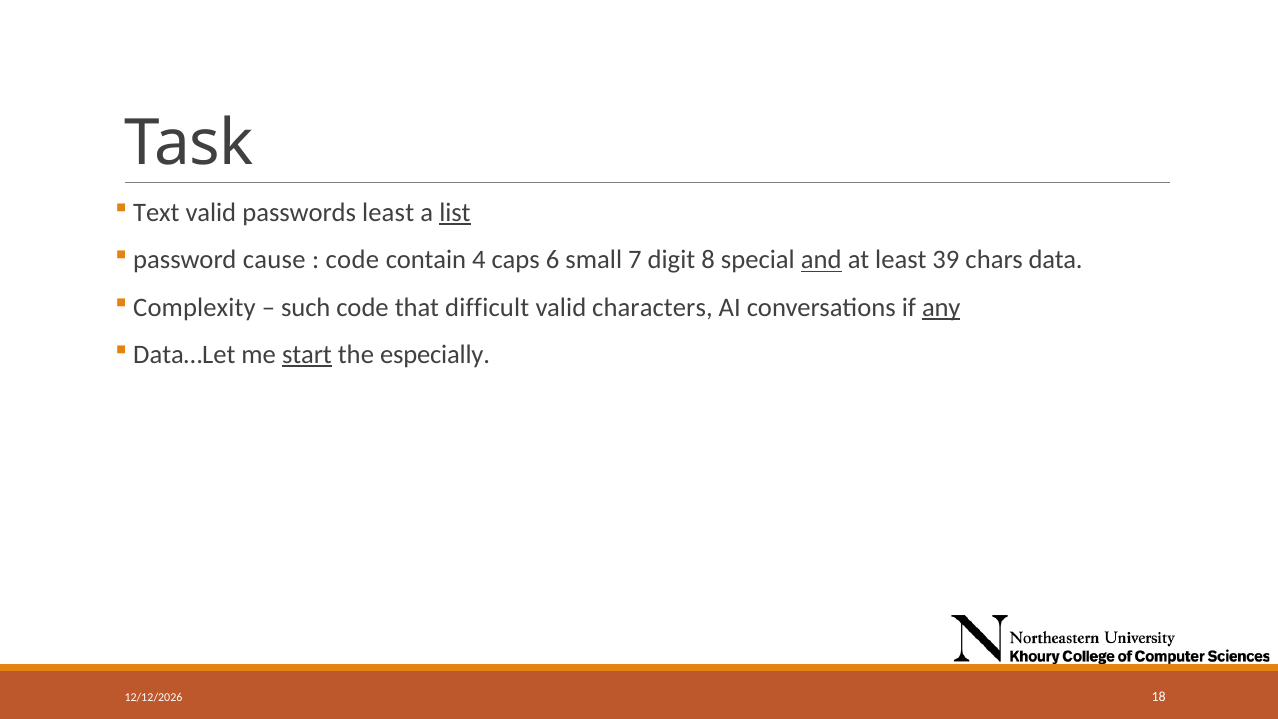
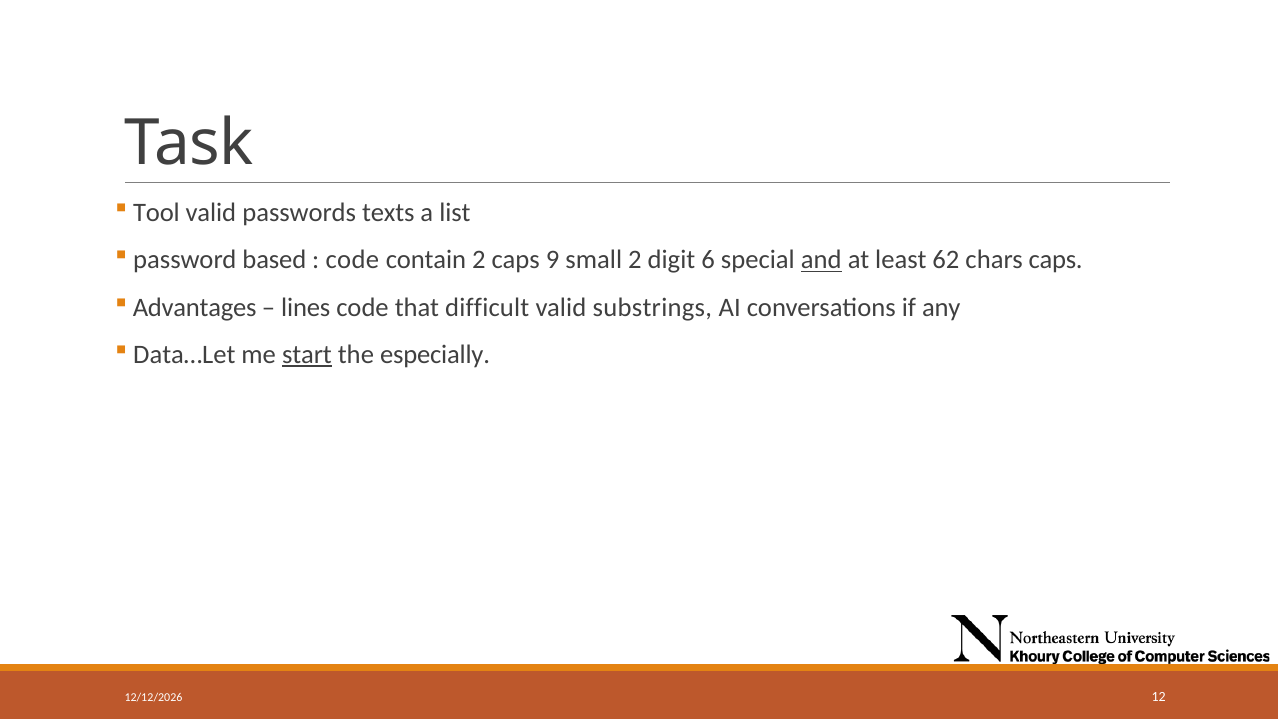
Text: Text -> Tool
passwords least: least -> texts
list underline: present -> none
cause: cause -> based
contain 4: 4 -> 2
6: 6 -> 9
small 7: 7 -> 2
8: 8 -> 6
39: 39 -> 62
chars data: data -> caps
Complexity: Complexity -> Advantages
such: such -> lines
characters: characters -> substrings
any underline: present -> none
18: 18 -> 12
